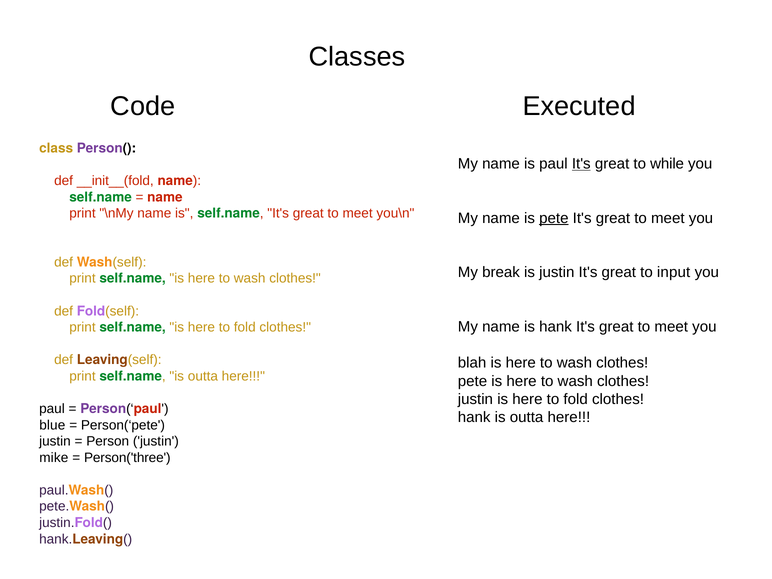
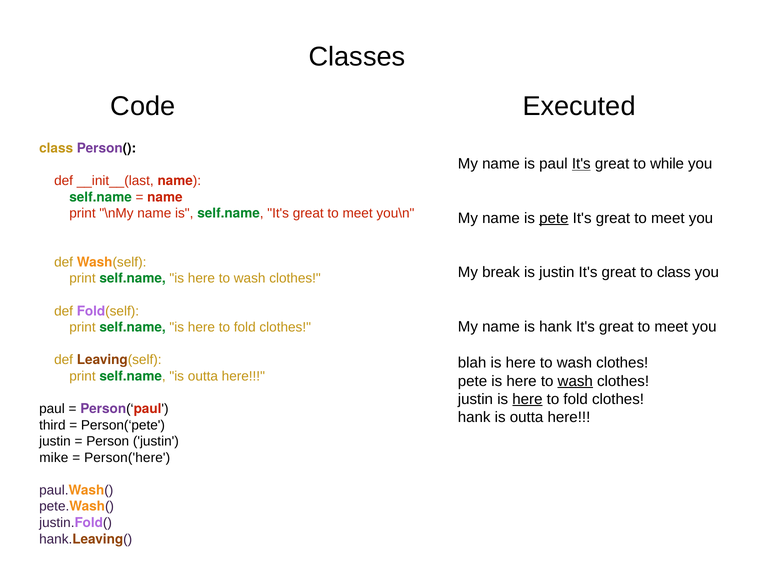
__init__(fold: __init__(fold -> __init__(last
to input: input -> class
wash at (575, 381) underline: none -> present
here at (527, 399) underline: none -> present
blue: blue -> third
Person('three: Person('three -> Person('here
